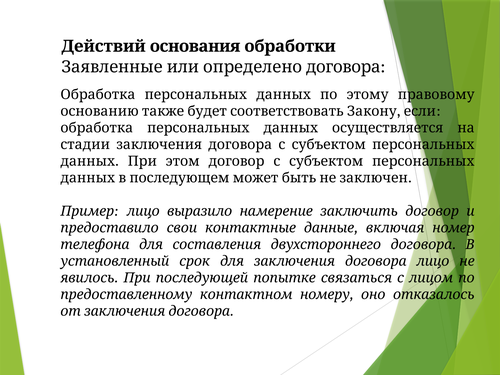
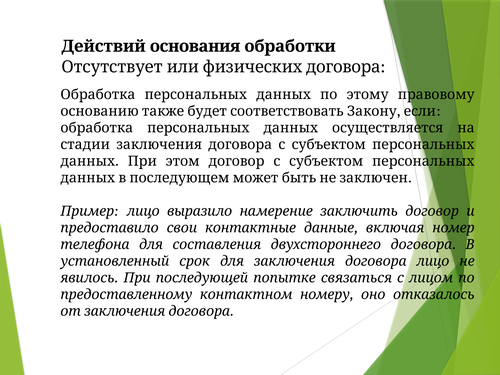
Заявленные: Заявленные -> Отсутствует
определено: определено -> физических
